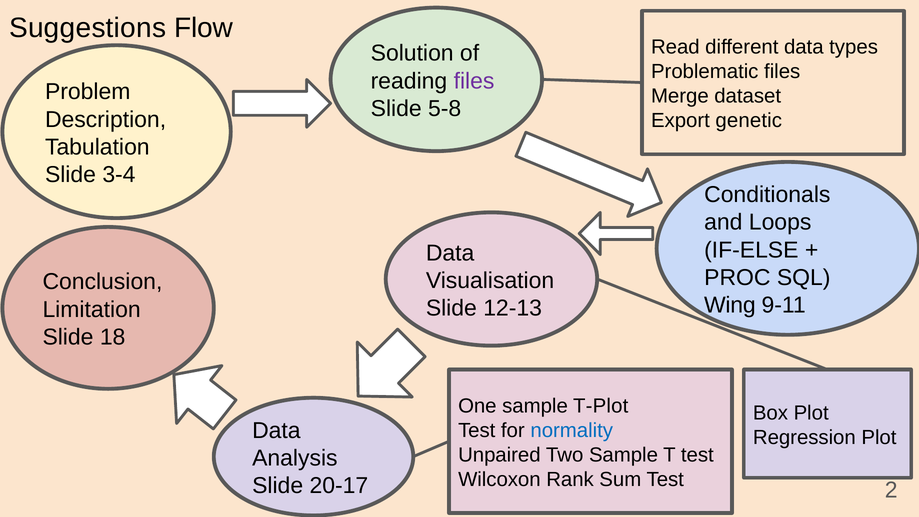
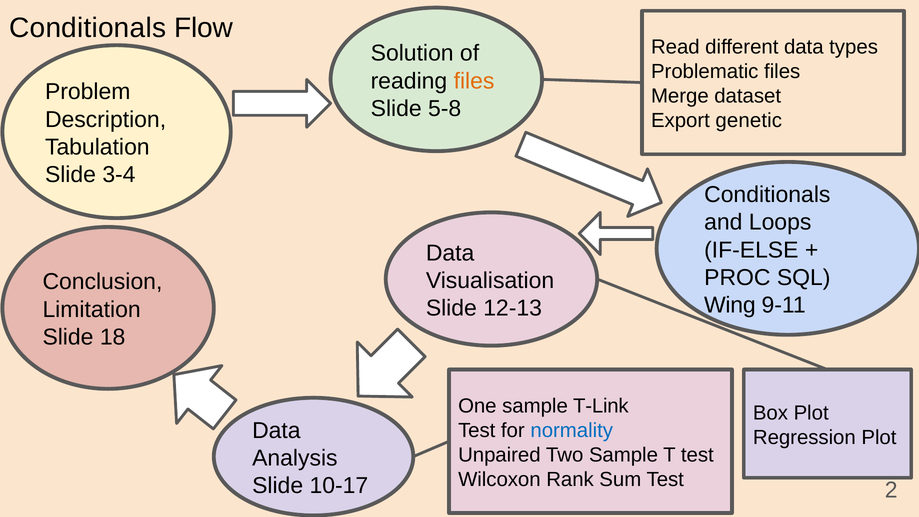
Suggestions at (88, 28): Suggestions -> Conditionals
files at (474, 81) colour: purple -> orange
T-Plot: T-Plot -> T-Link
20-17: 20-17 -> 10-17
